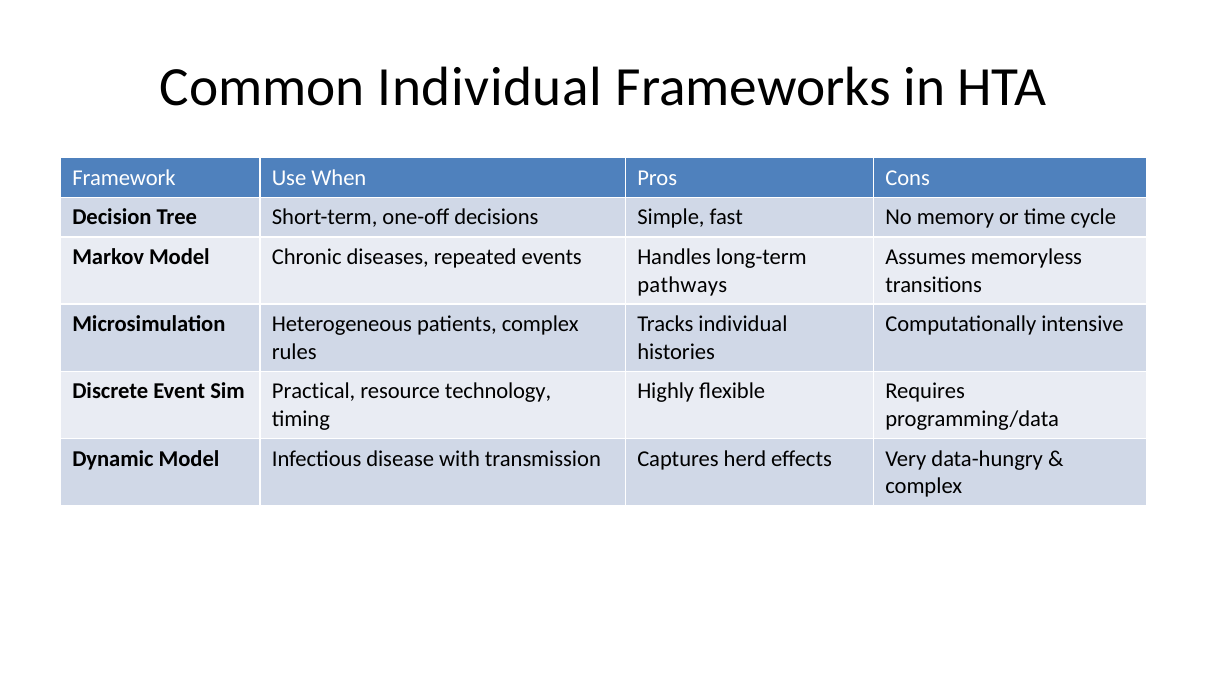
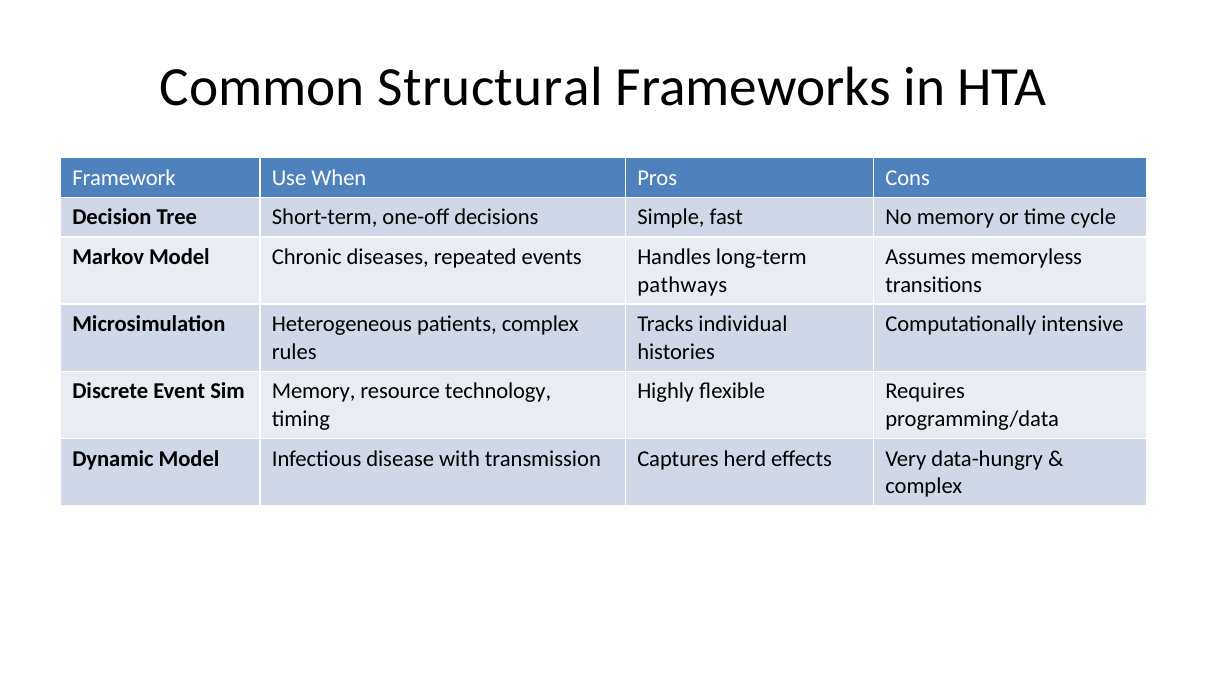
Common Individual: Individual -> Structural
Sim Practical: Practical -> Memory
